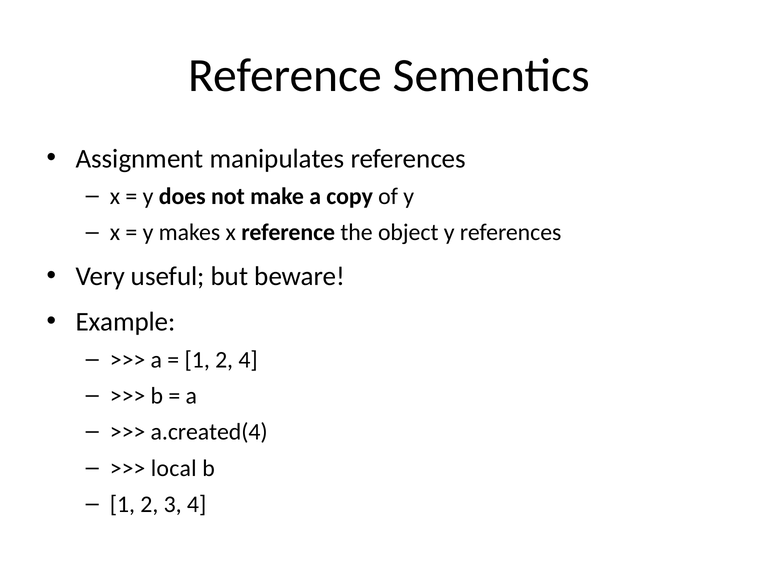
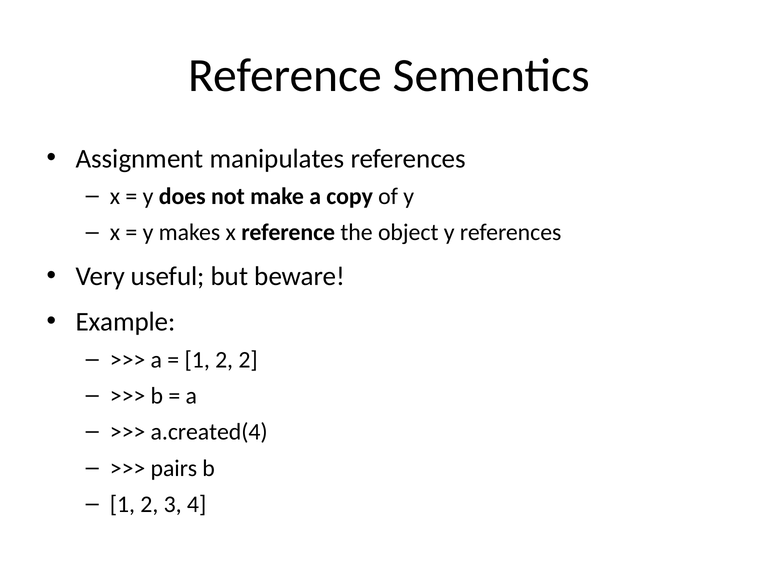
2 4: 4 -> 2
local: local -> pairs
